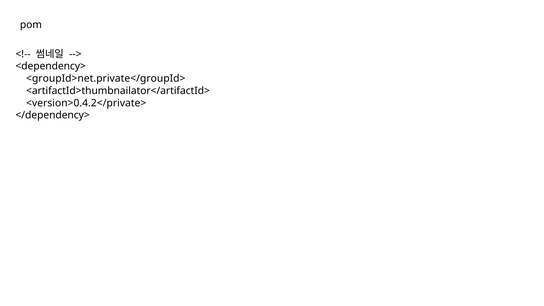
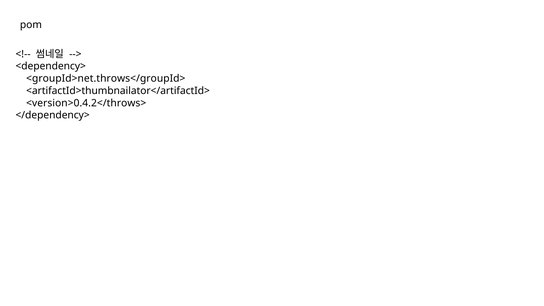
<groupId>net.private</groupId>: <groupId>net.private</groupId> -> <groupId>net.throws</groupId>
<version>0.4.2</private>: <version>0.4.2</private> -> <version>0.4.2</throws>
